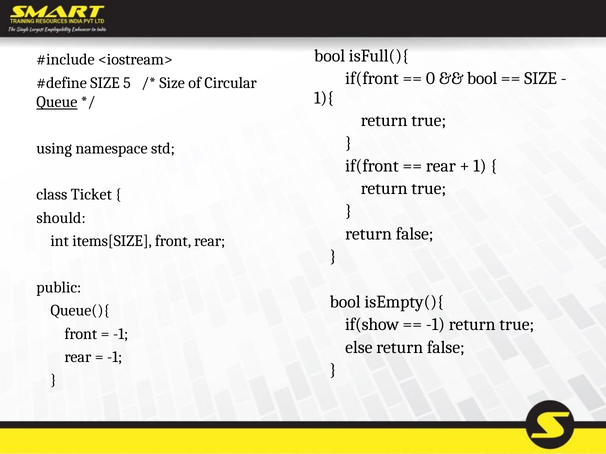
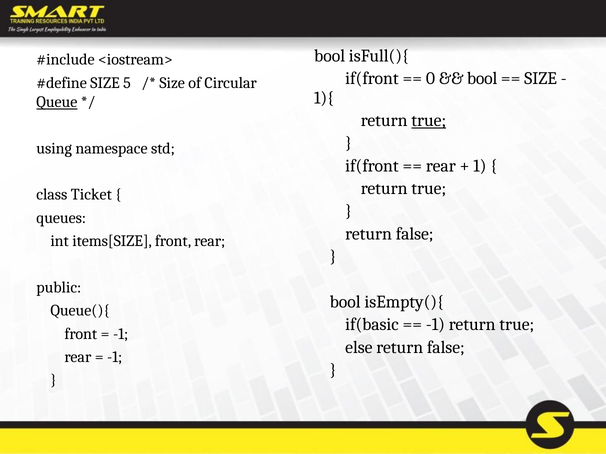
true at (429, 121) underline: none -> present
should: should -> queues
if(show: if(show -> if(basic
